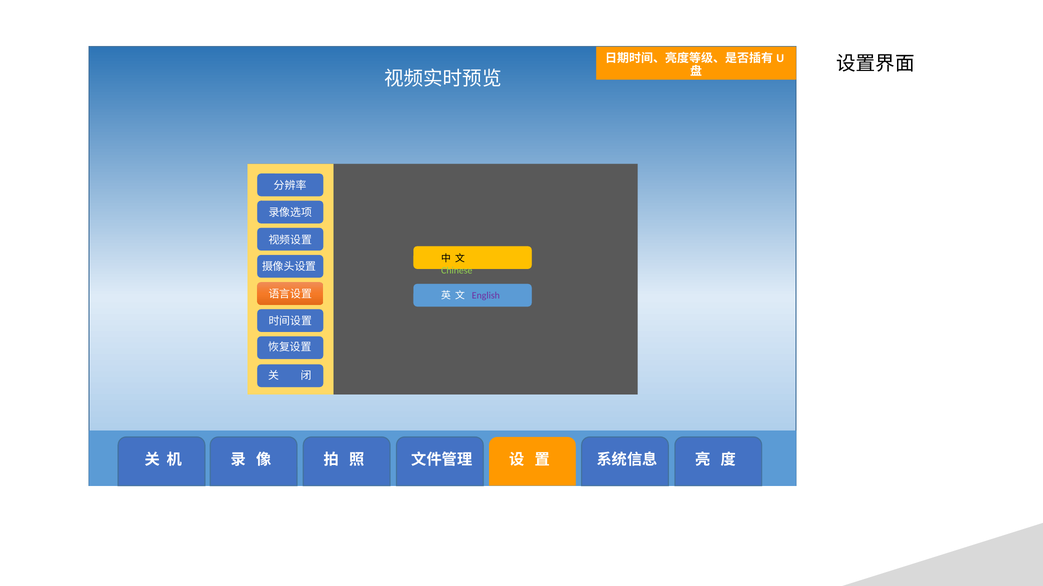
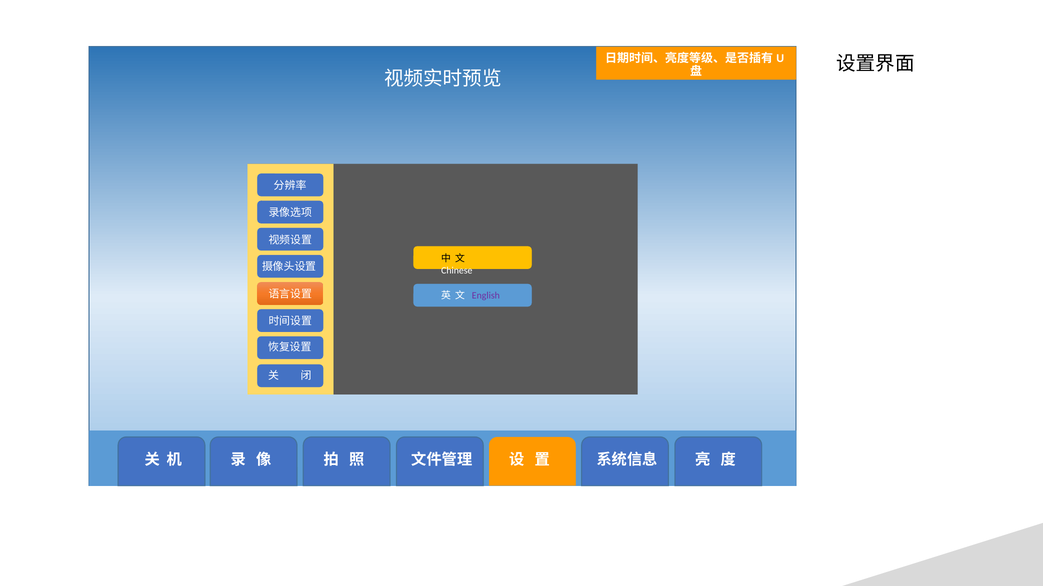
Chinese colour: light green -> white
